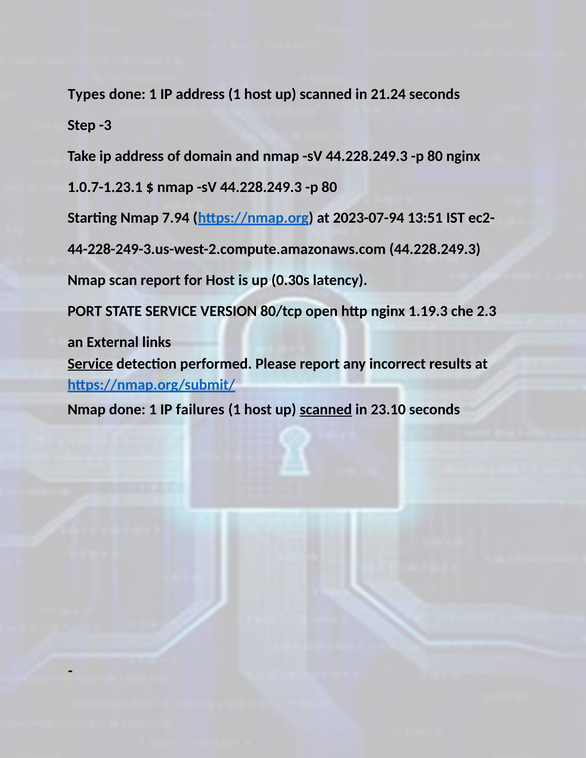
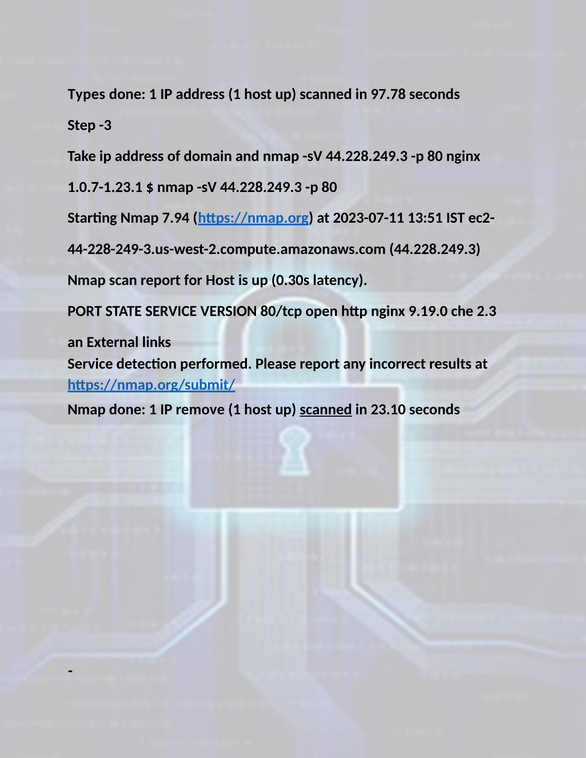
21.24: 21.24 -> 97.78
2023-07-94: 2023-07-94 -> 2023-07-11
1.19.3: 1.19.3 -> 9.19.0
Service at (90, 364) underline: present -> none
failures: failures -> remove
